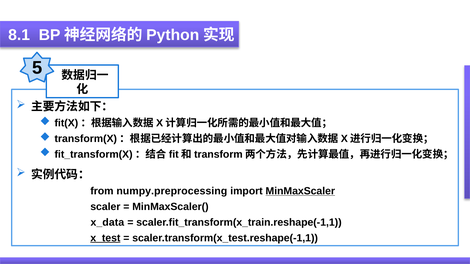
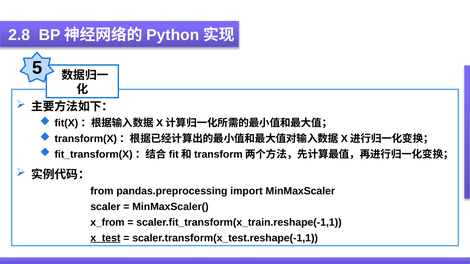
8.1: 8.1 -> 2.8
numpy.preprocessing: numpy.preprocessing -> pandas.preprocessing
MinMaxScaler underline: present -> none
x_data: x_data -> x_from
